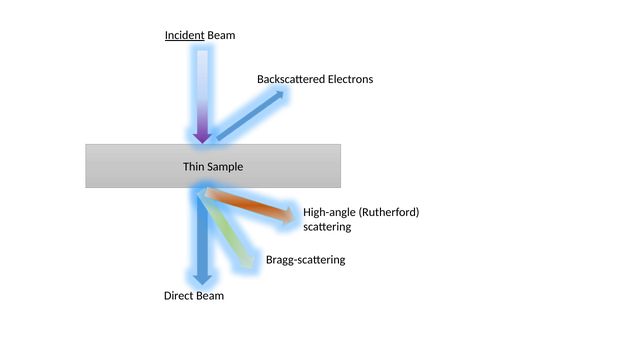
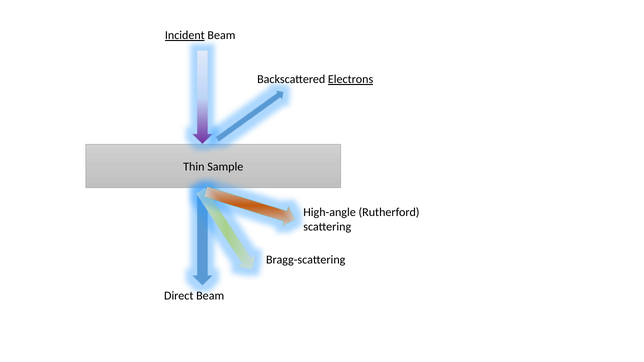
Electrons underline: none -> present
